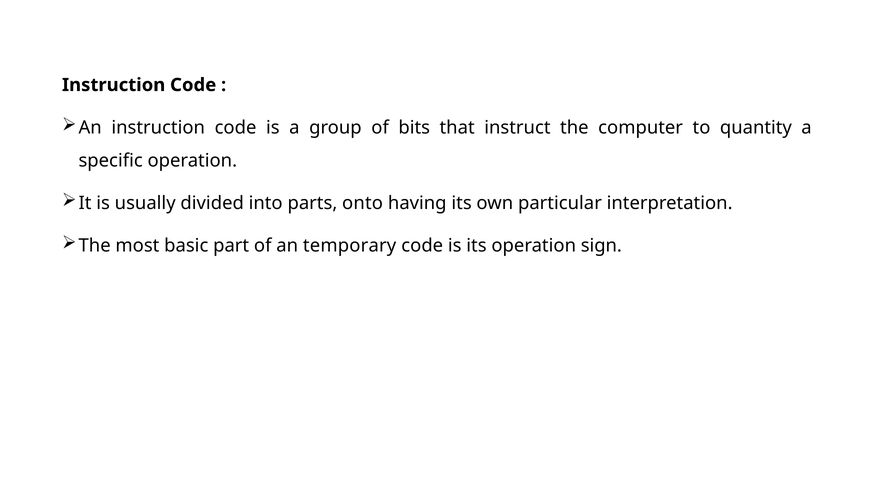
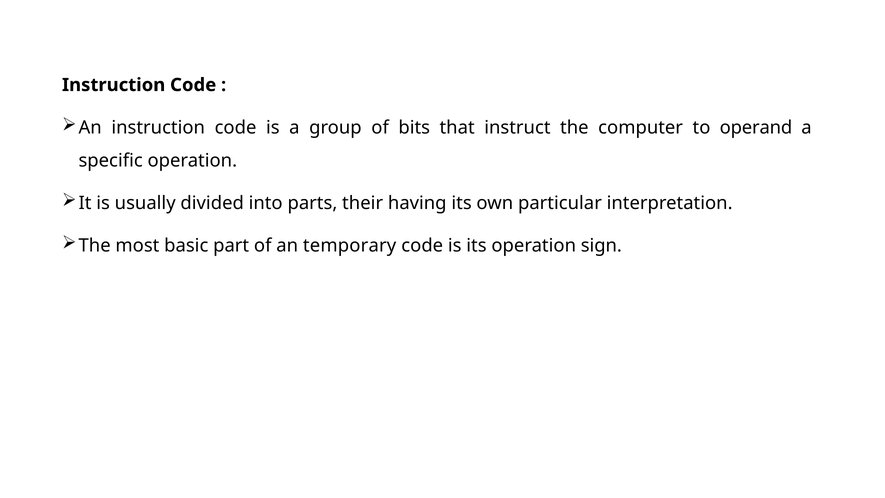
quantity: quantity -> operand
onto: onto -> their
